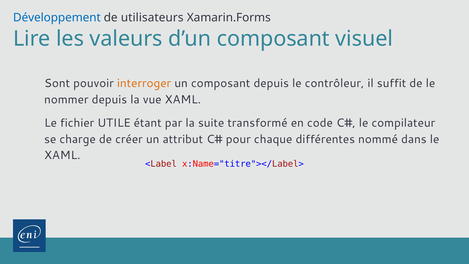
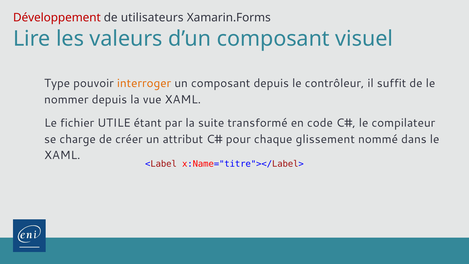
Développement colour: blue -> red
Sont: Sont -> Type
différentes: différentes -> glissement
